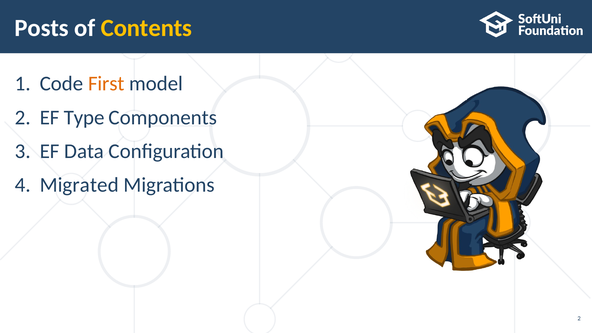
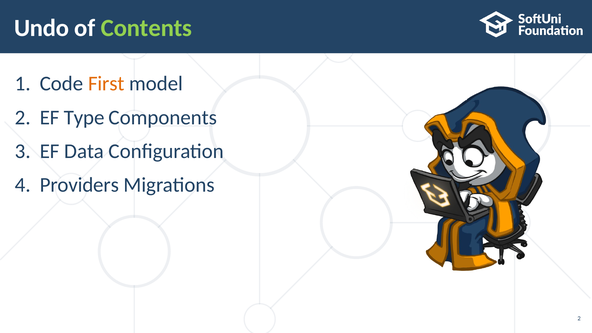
Posts: Posts -> Undo
Contents colour: yellow -> light green
Migrated: Migrated -> Providers
